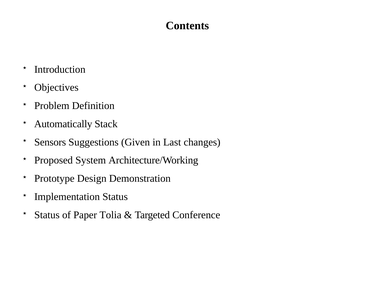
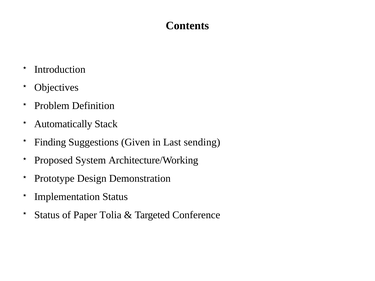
Sensors: Sensors -> Finding
changes: changes -> sending
